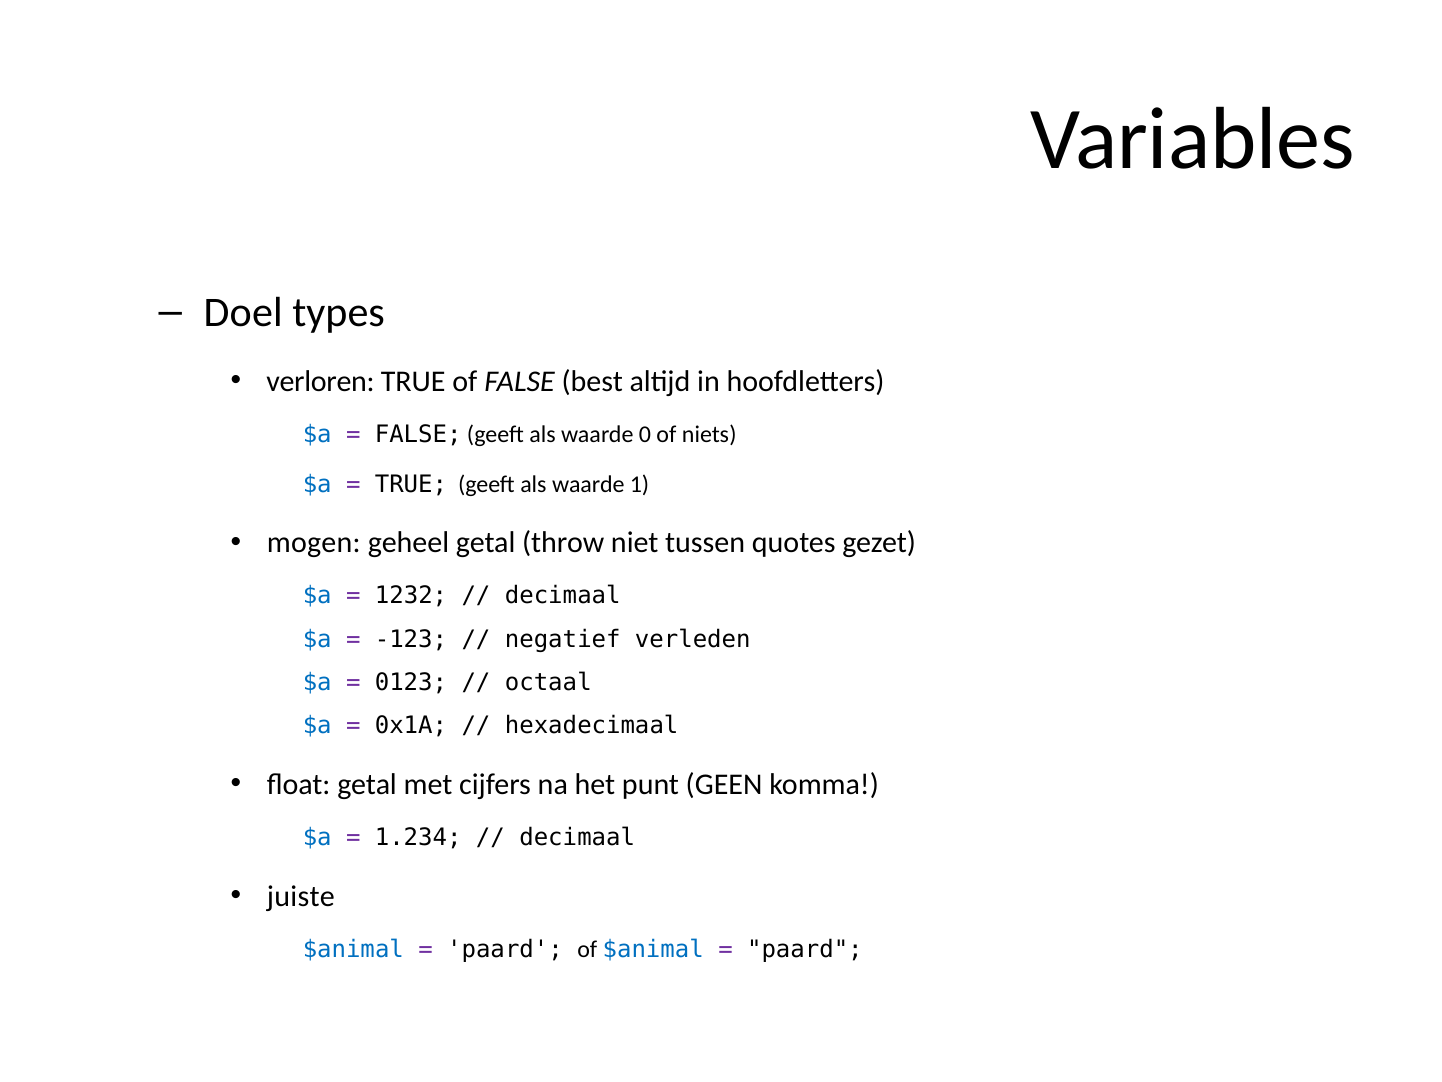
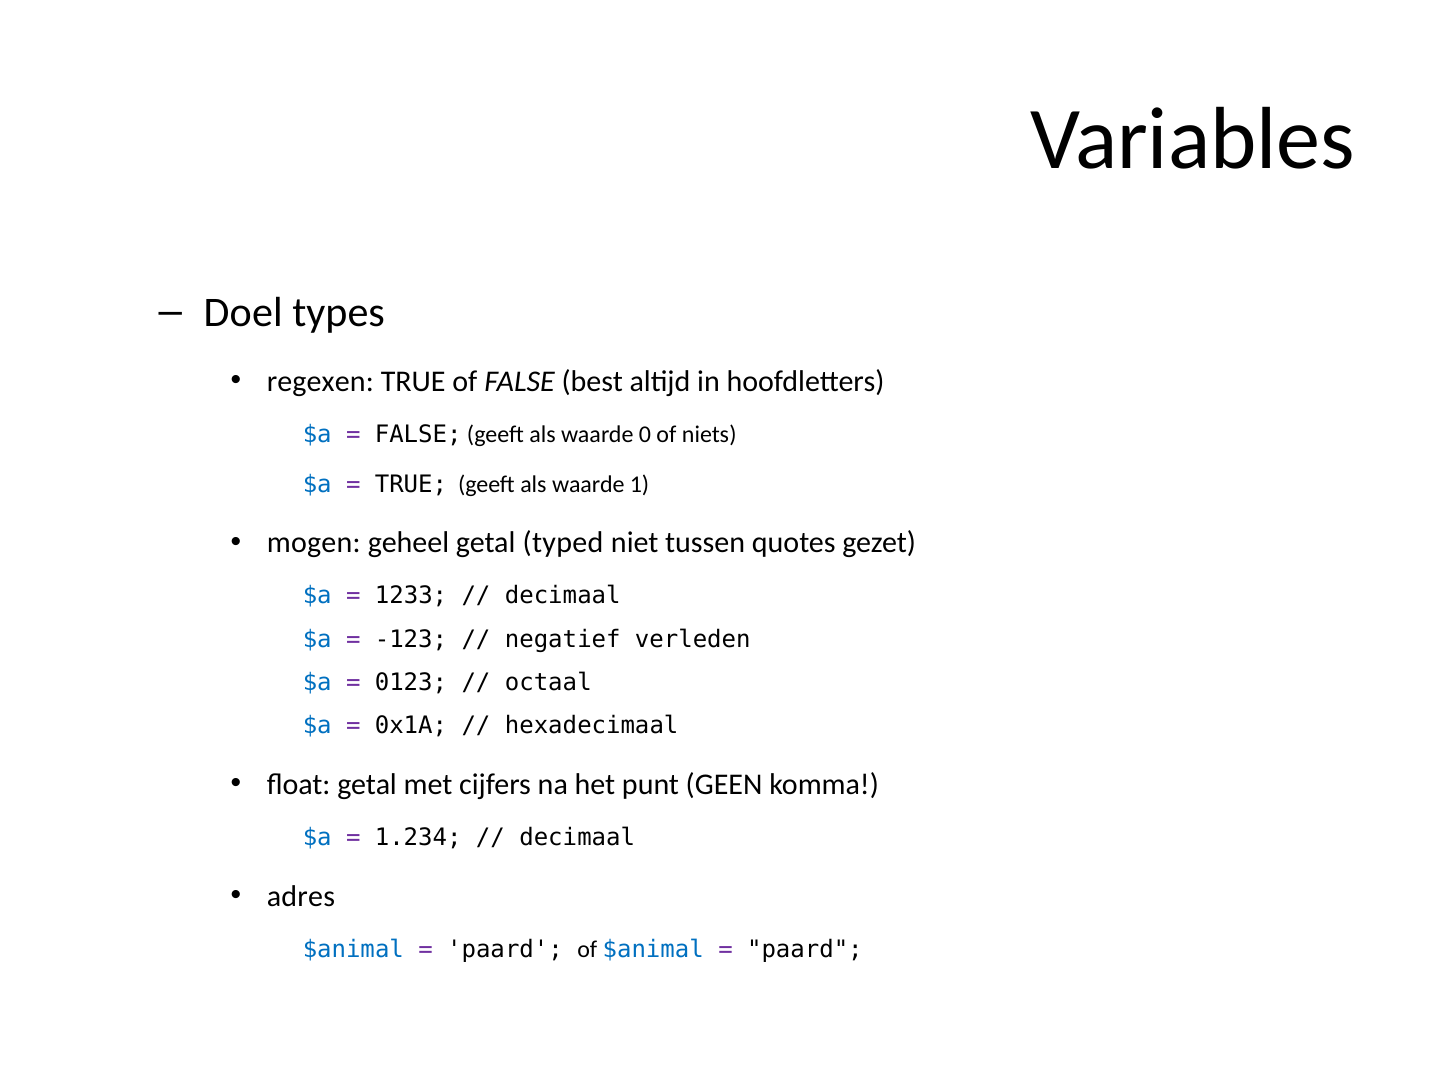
verloren: verloren -> regexen
throw: throw -> typed
1232: 1232 -> 1233
juiste: juiste -> adres
